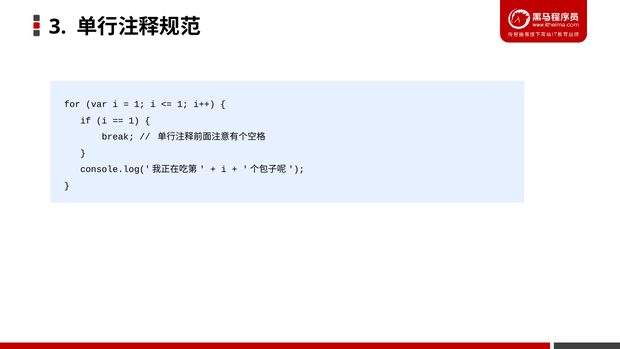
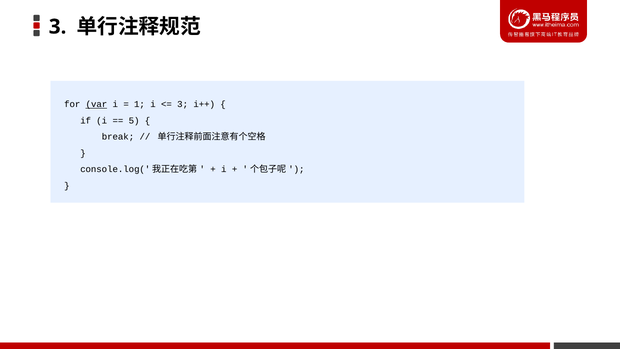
var underline: none -> present
1 at (183, 104): 1 -> 3
1 at (134, 121): 1 -> 5
